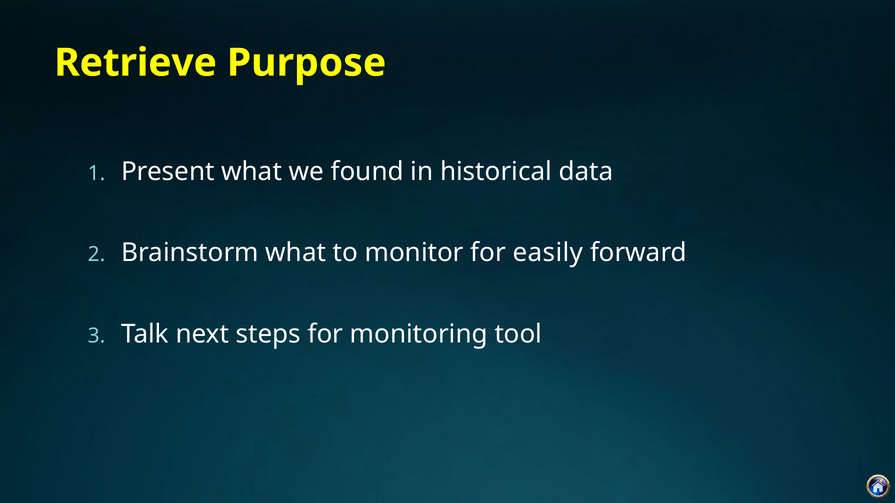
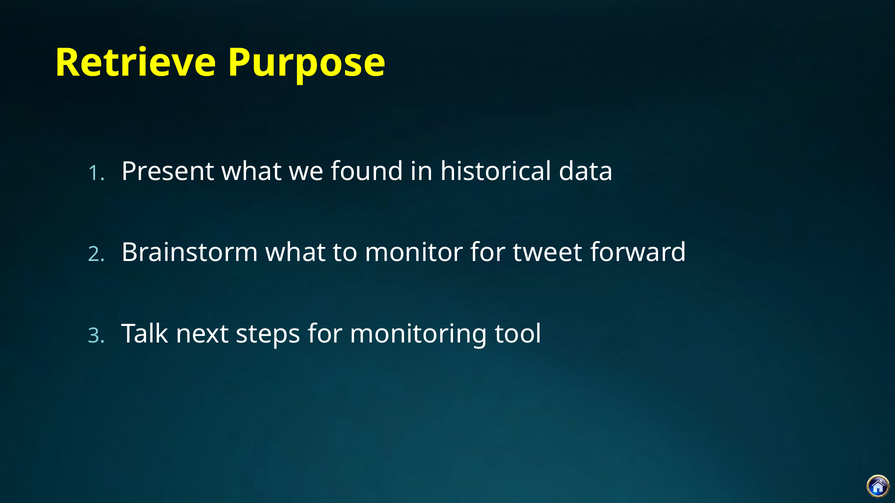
easily: easily -> tweet
